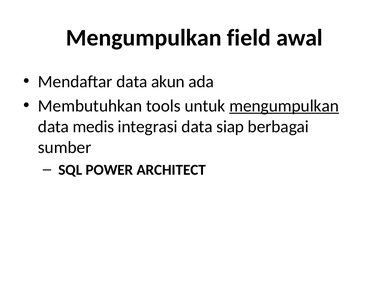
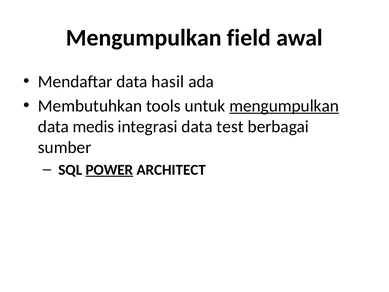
akun: akun -> hasil
siap: siap -> test
POWER underline: none -> present
